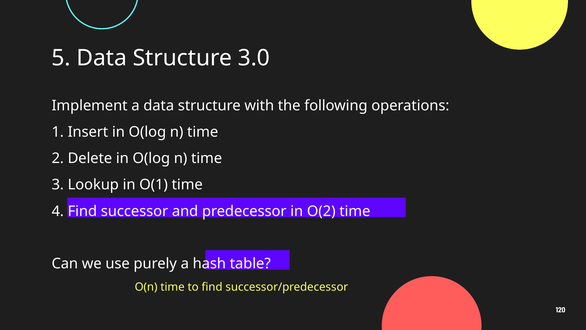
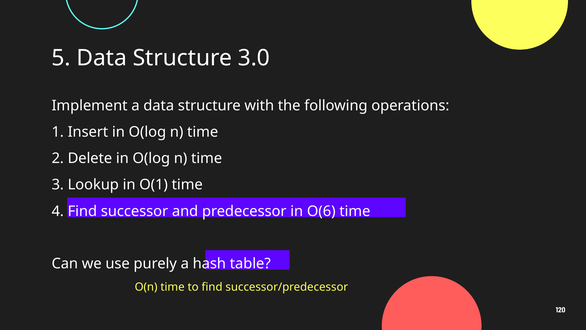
O(2: O(2 -> O(6
